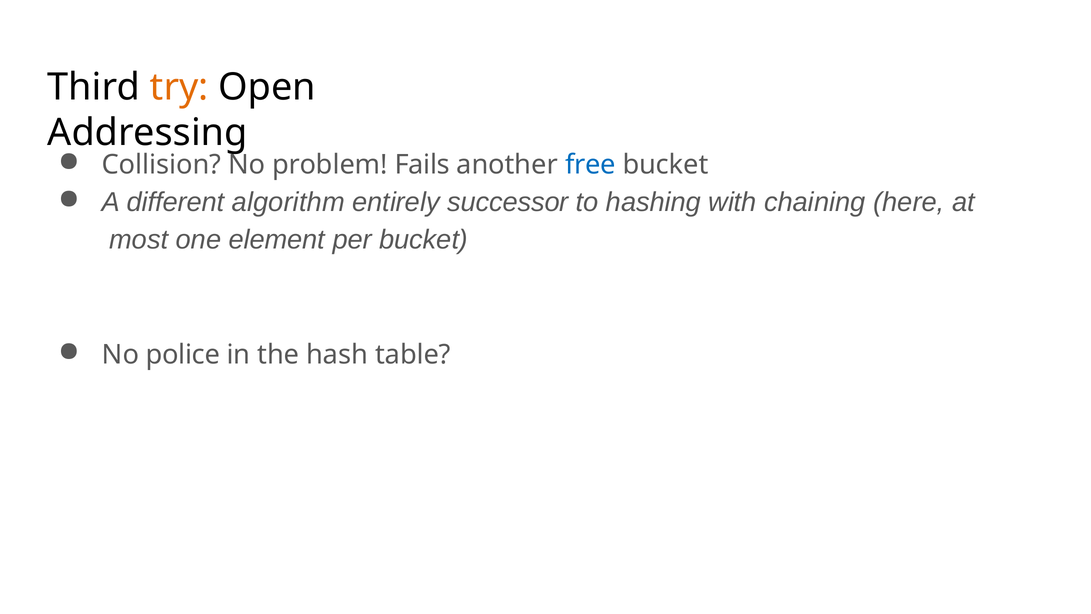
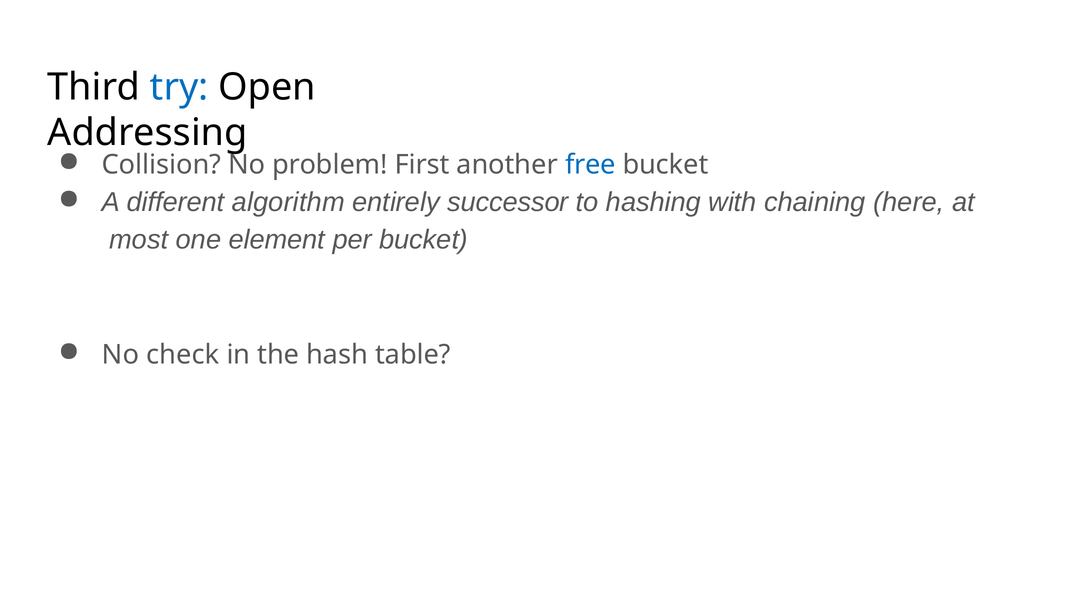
try colour: orange -> blue
Fails: Fails -> First
police: police -> check
